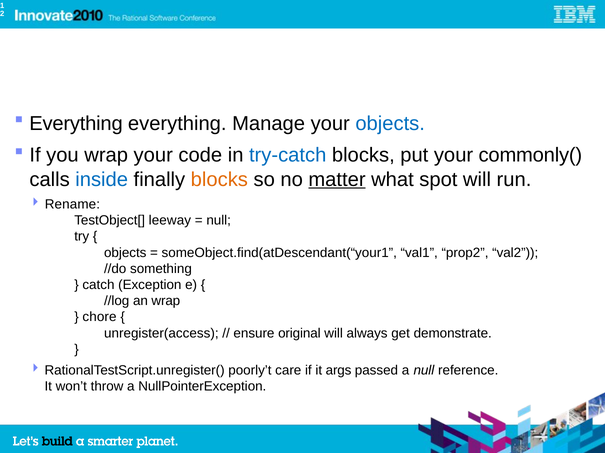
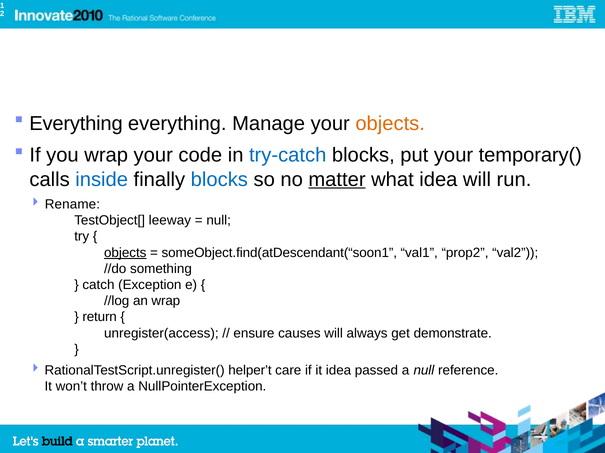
objects at (390, 124) colour: blue -> orange
commonly(: commonly( -> temporary(
blocks at (219, 180) colour: orange -> blue
what spot: spot -> idea
objects at (125, 253) underline: none -> present
someObject.find(atDescendant(“your1: someObject.find(atDescendant(“your1 -> someObject.find(atDescendant(“soon1
chore: chore -> return
original: original -> causes
poorly’t: poorly’t -> helper’t
it args: args -> idea
